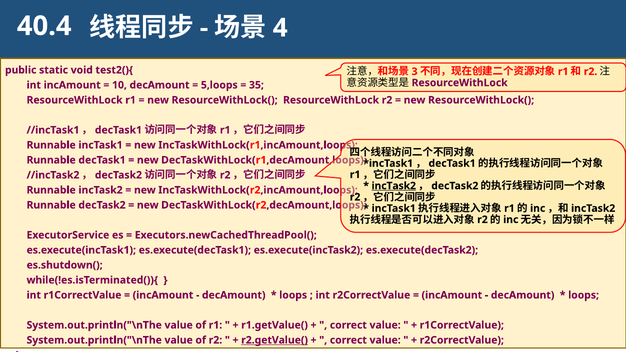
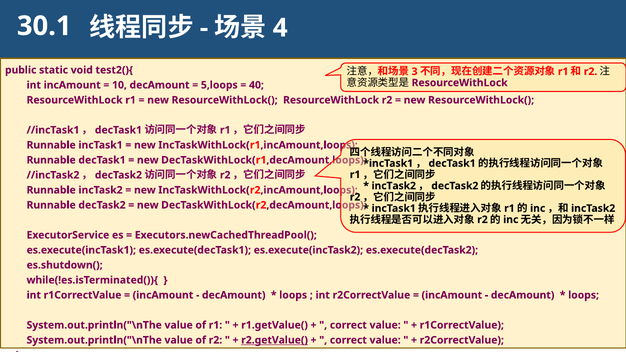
40.4: 40.4 -> 30.1
35: 35 -> 40
incTask2 at (394, 186) underline: present -> none
